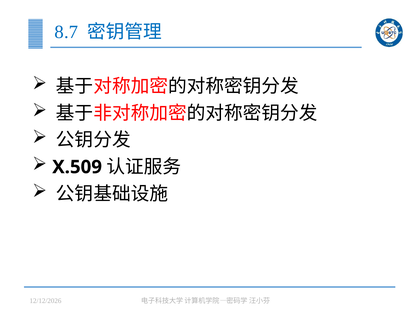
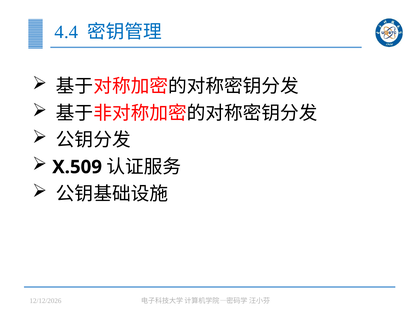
8.7: 8.7 -> 4.4
